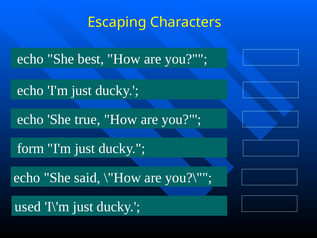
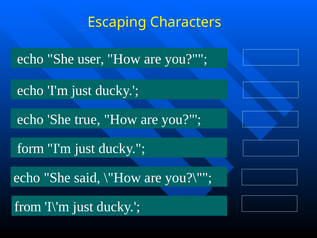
best: best -> user
used: used -> from
